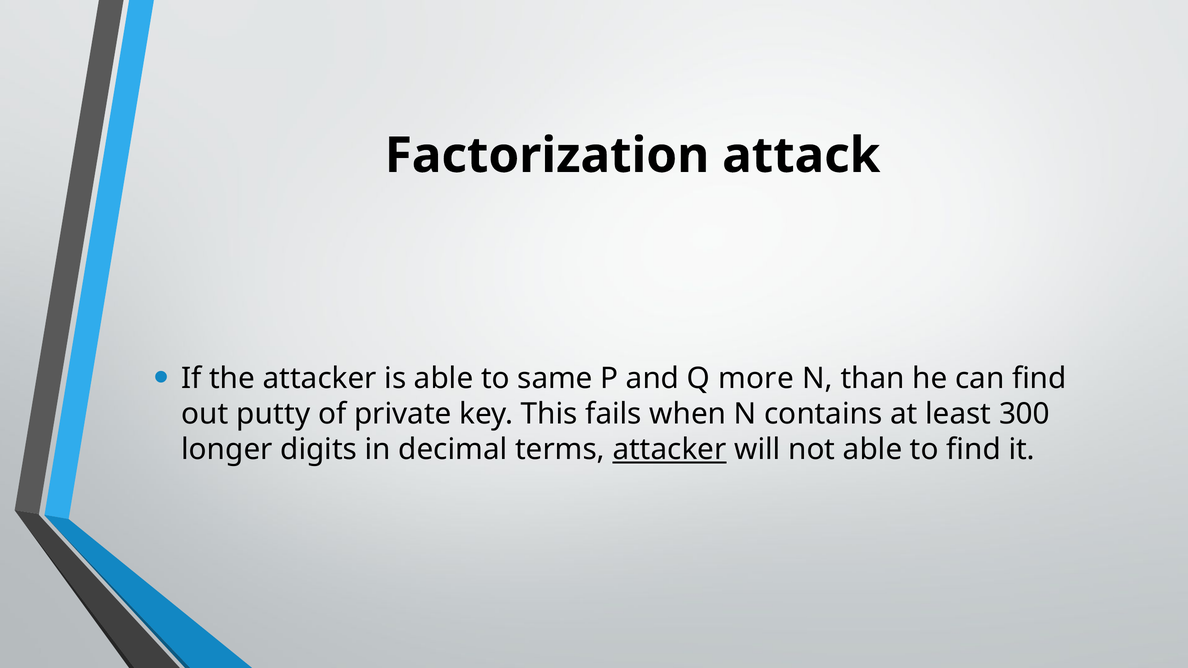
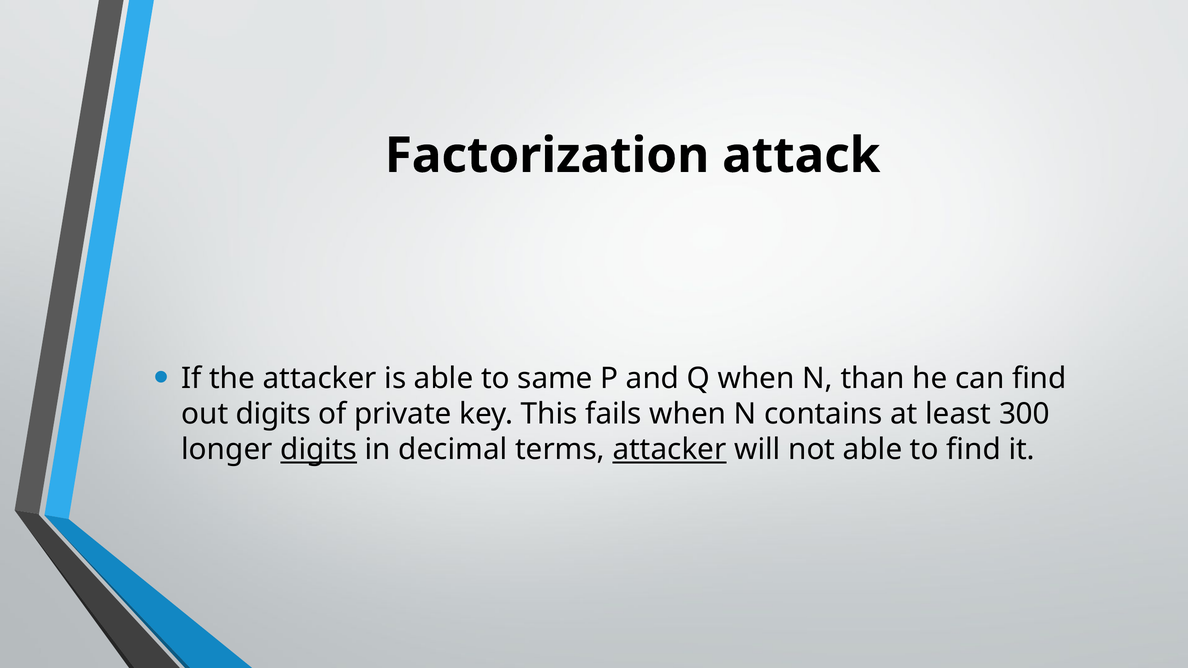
Q more: more -> when
out putty: putty -> digits
digits at (319, 450) underline: none -> present
